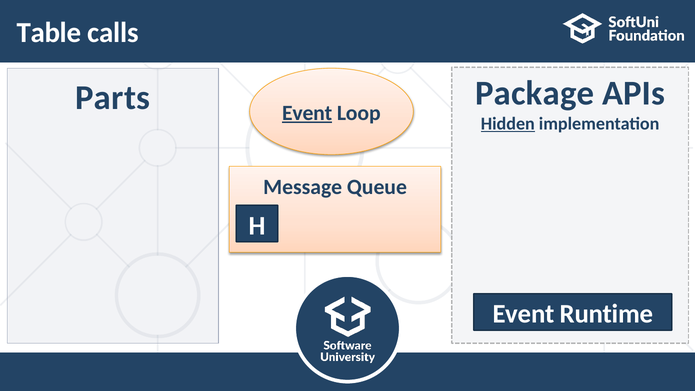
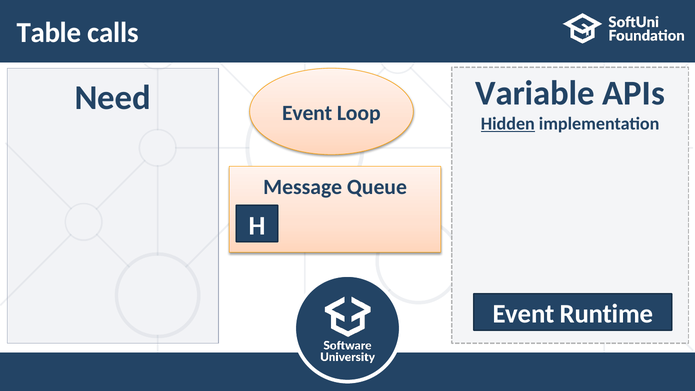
Package: Package -> Variable
Parts: Parts -> Need
Event at (307, 113) underline: present -> none
